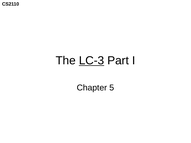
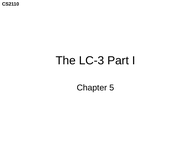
LC-3 underline: present -> none
